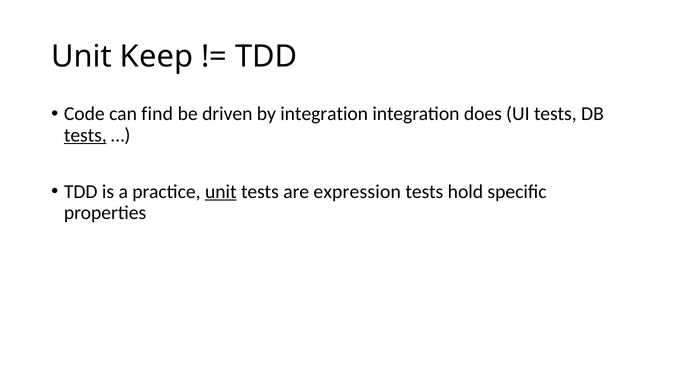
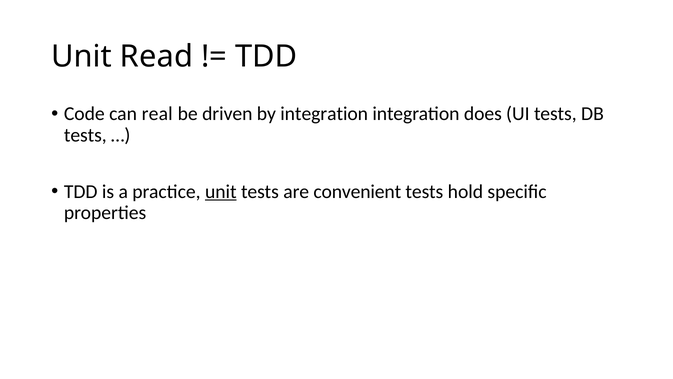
Keep: Keep -> Read
find: find -> real
tests at (85, 135) underline: present -> none
expression: expression -> convenient
